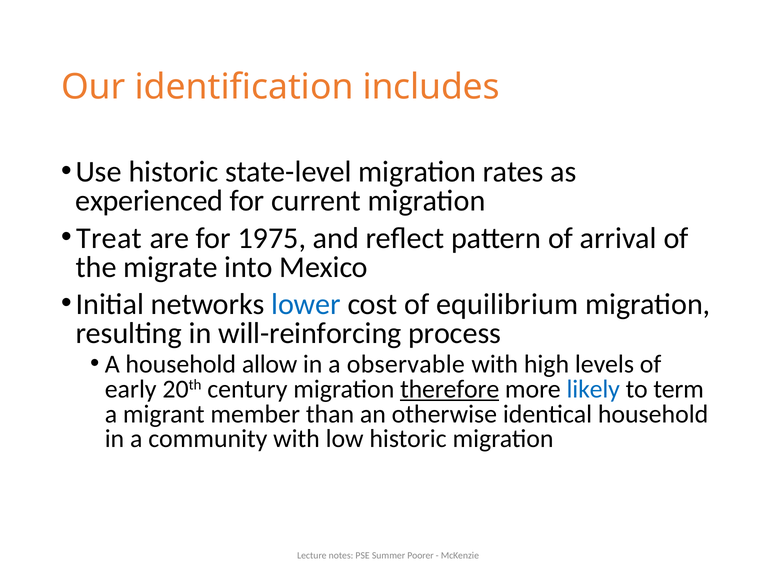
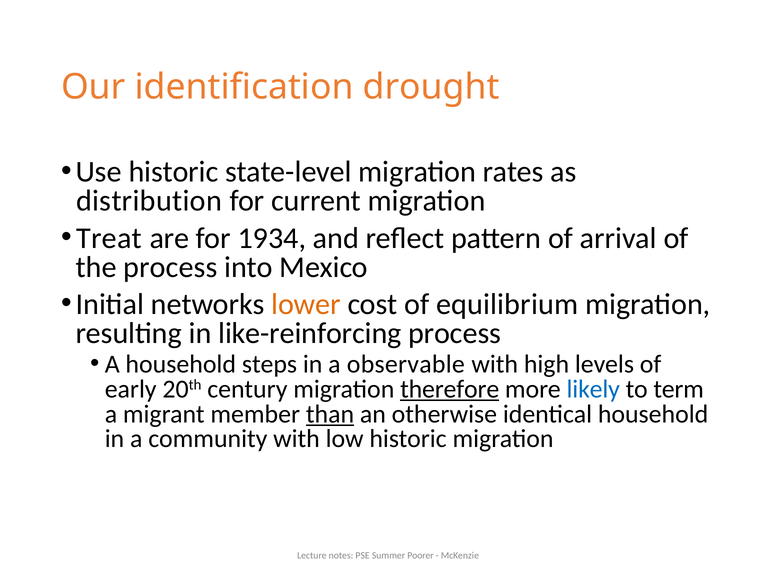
includes: includes -> drought
experienced: experienced -> distribution
1975: 1975 -> 1934
the migrate: migrate -> process
lower colour: blue -> orange
will-reinforcing: will-reinforcing -> like-reinforcing
allow: allow -> steps
than underline: none -> present
